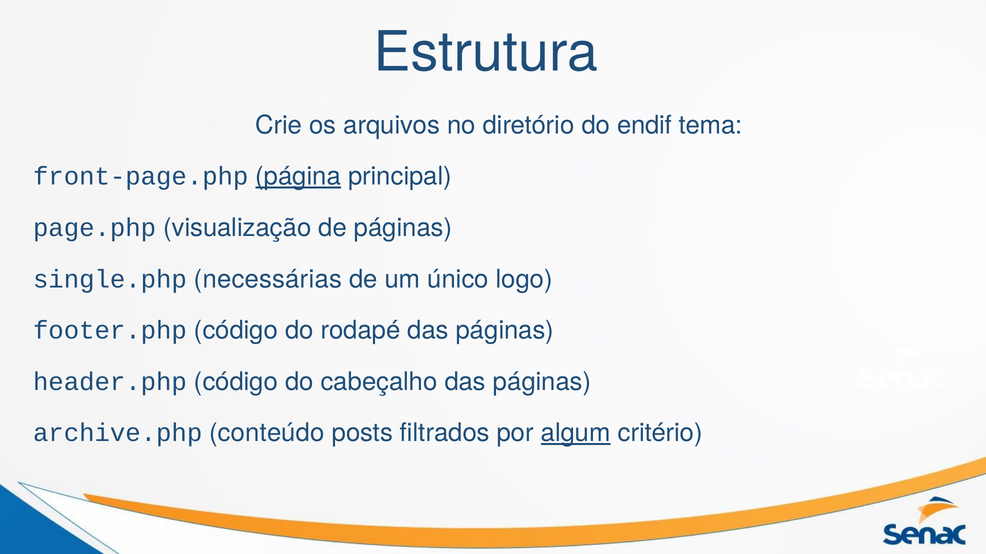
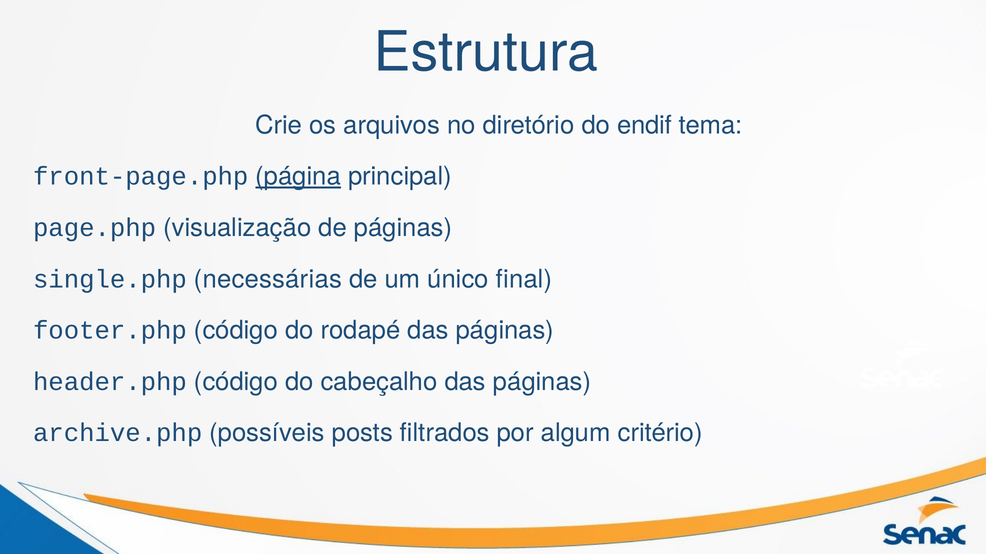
logo: logo -> final
conteúdo: conteúdo -> possíveis
algum underline: present -> none
